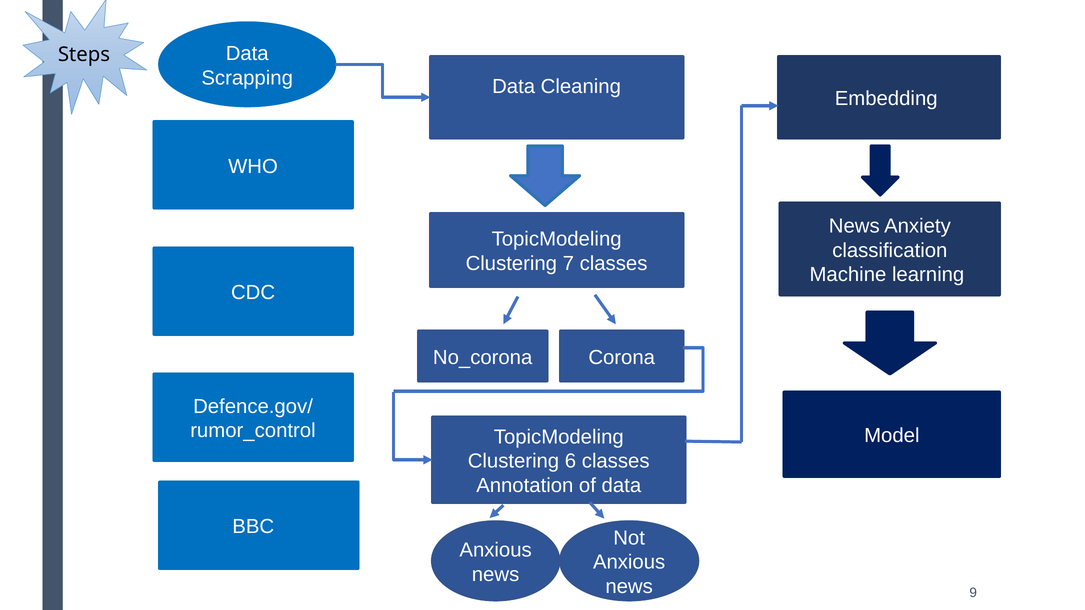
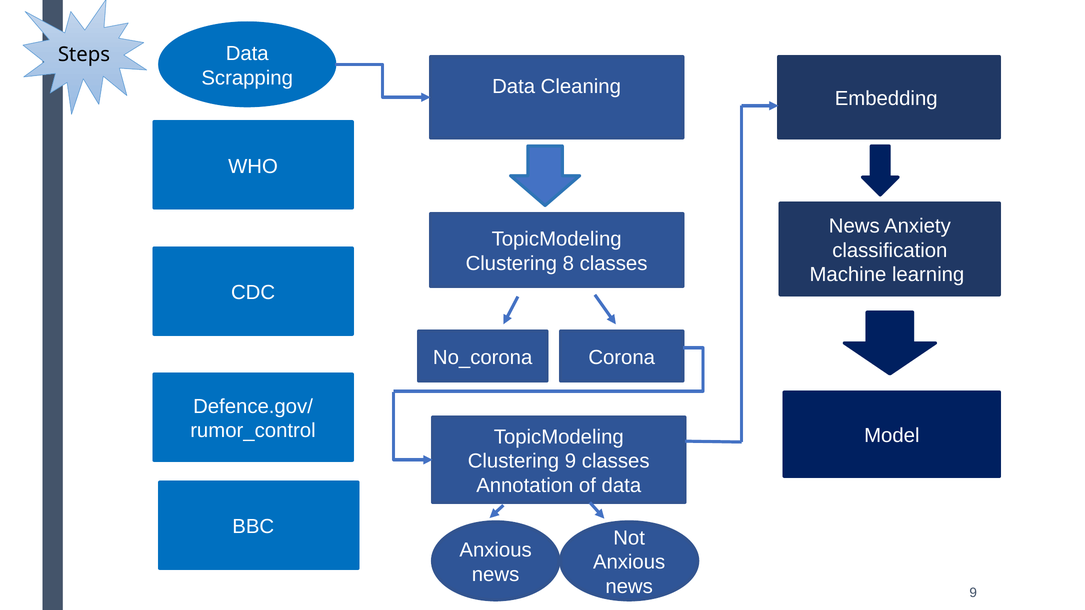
7: 7 -> 8
Clustering 6: 6 -> 9
